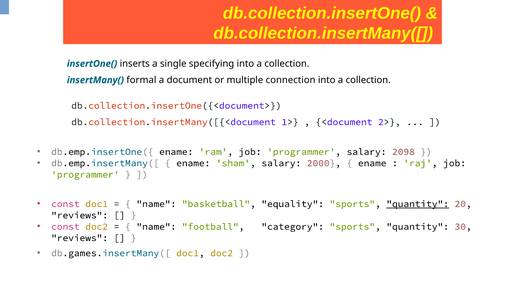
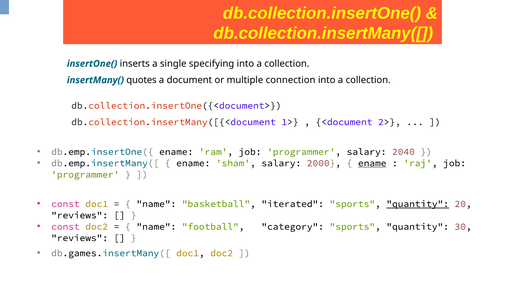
formal: formal -> quotes
2098: 2098 -> 2040
ename at (372, 163) underline: none -> present
equality: equality -> iterated
